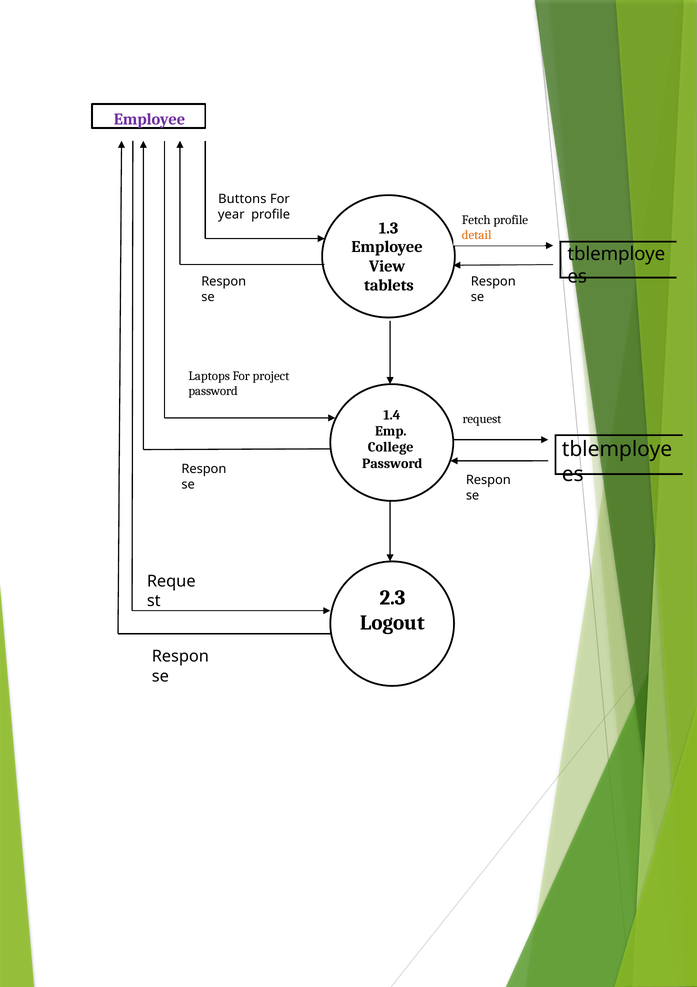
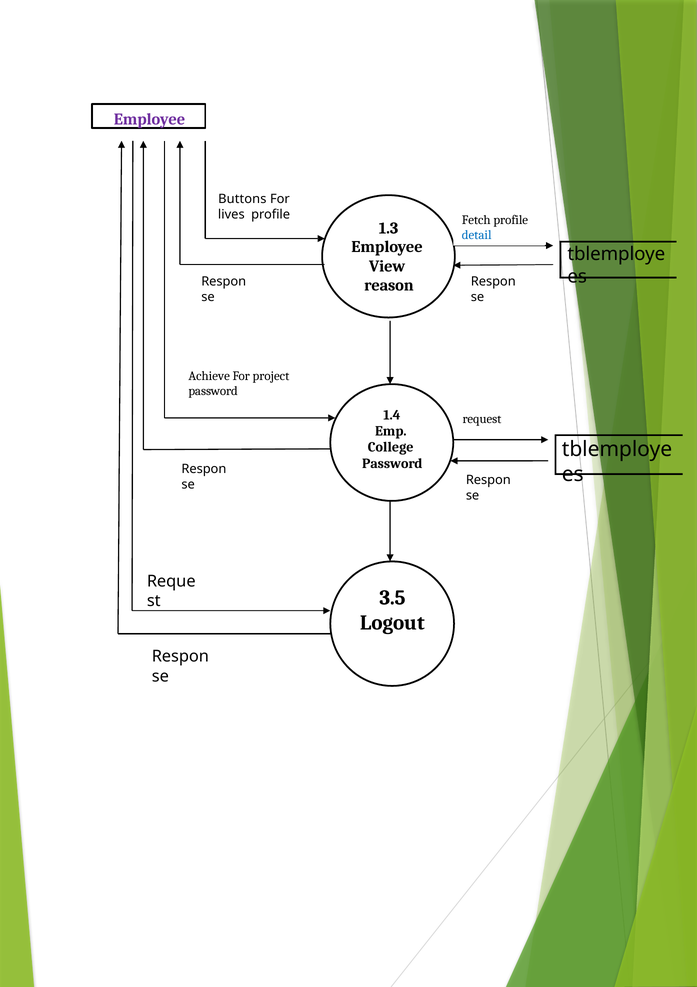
year: year -> lives
detail colour: orange -> blue
tablets: tablets -> reason
Laptops: Laptops -> Achieve
2.3: 2.3 -> 3.5
